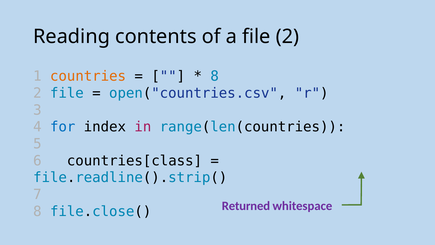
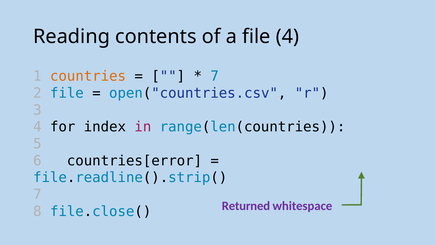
file 2: 2 -> 4
8 at (215, 76): 8 -> 7
for colour: blue -> black
countries[class: countries[class -> countries[error
